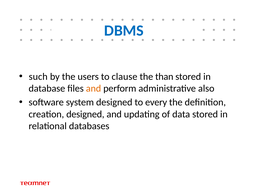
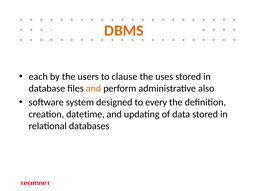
DBMS colour: blue -> orange
such: such -> each
than: than -> uses
creation designed: designed -> datetime
